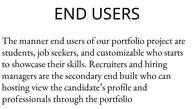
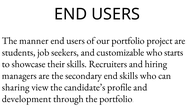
end built: built -> skills
hosting: hosting -> sharing
professionals: professionals -> development
